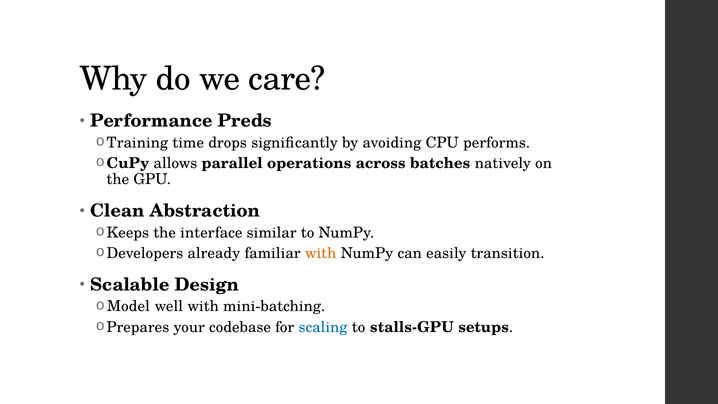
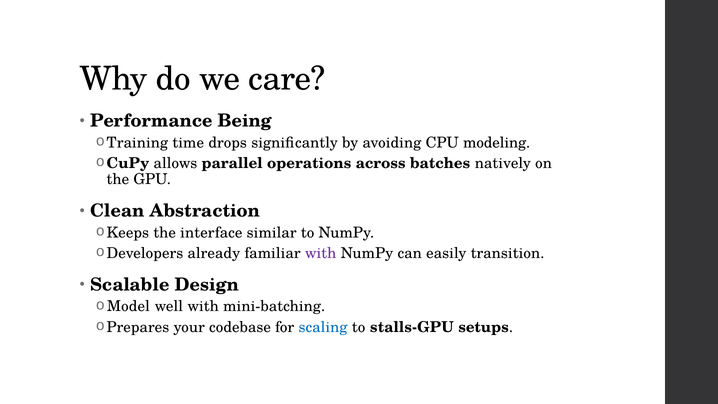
Preds: Preds -> Being
performs: performs -> modeling
with at (321, 253) colour: orange -> purple
